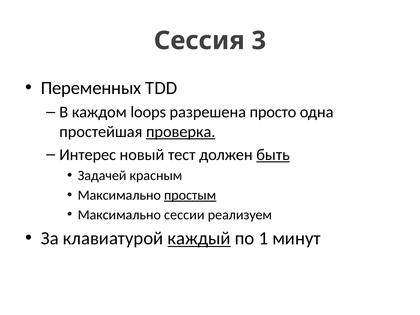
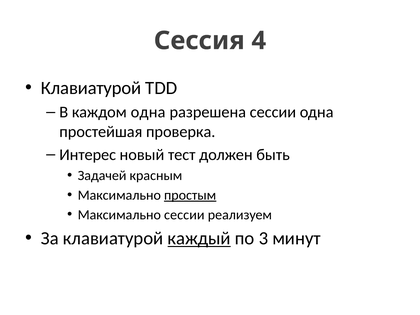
3: 3 -> 4
Переменных at (91, 88): Переменных -> Клавиатурой
каждом loops: loops -> одна
разрешена просто: просто -> сессии
проверка underline: present -> none
быть underline: present -> none
1: 1 -> 3
